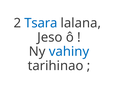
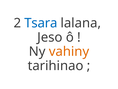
vahiny colour: blue -> orange
